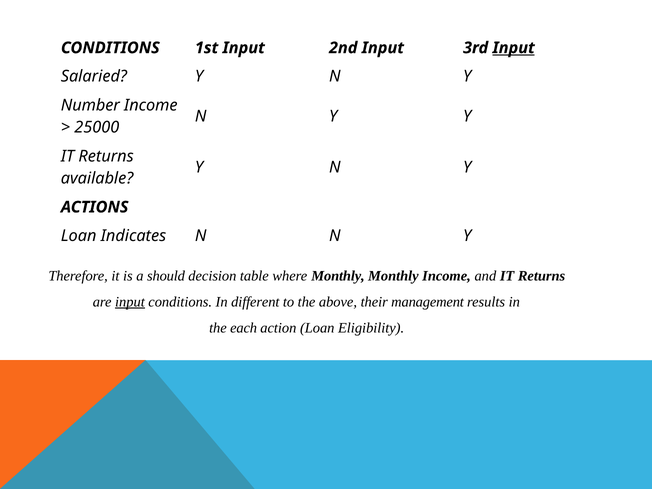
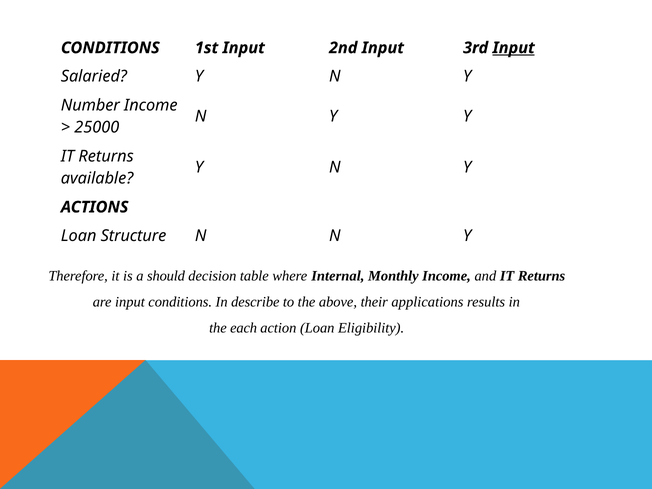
Indicates: Indicates -> Structure
where Monthly: Monthly -> Internal
input at (130, 302) underline: present -> none
different: different -> describe
management: management -> applications
